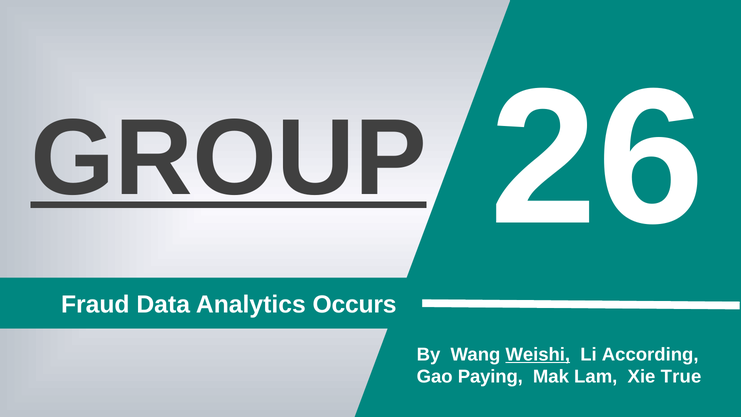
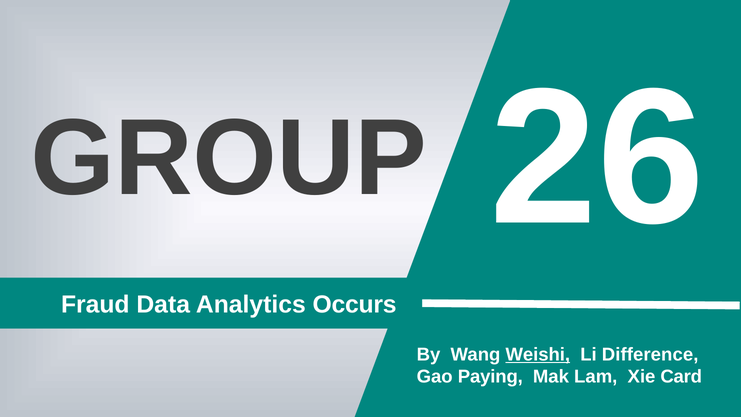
GROUP underline: present -> none
According: According -> Difference
True: True -> Card
